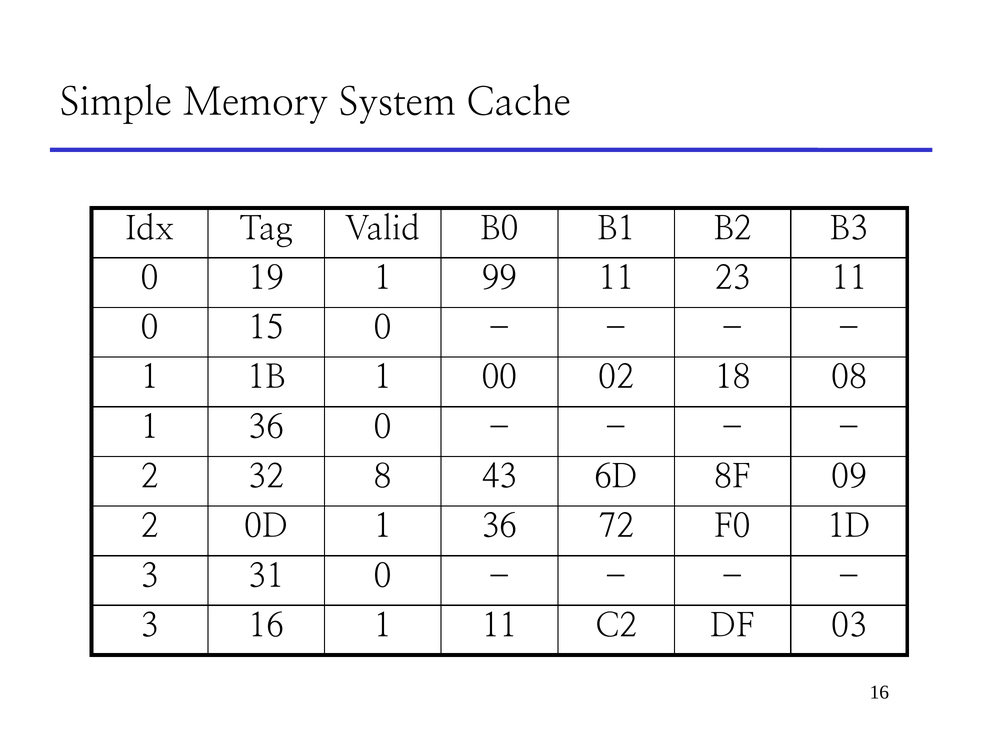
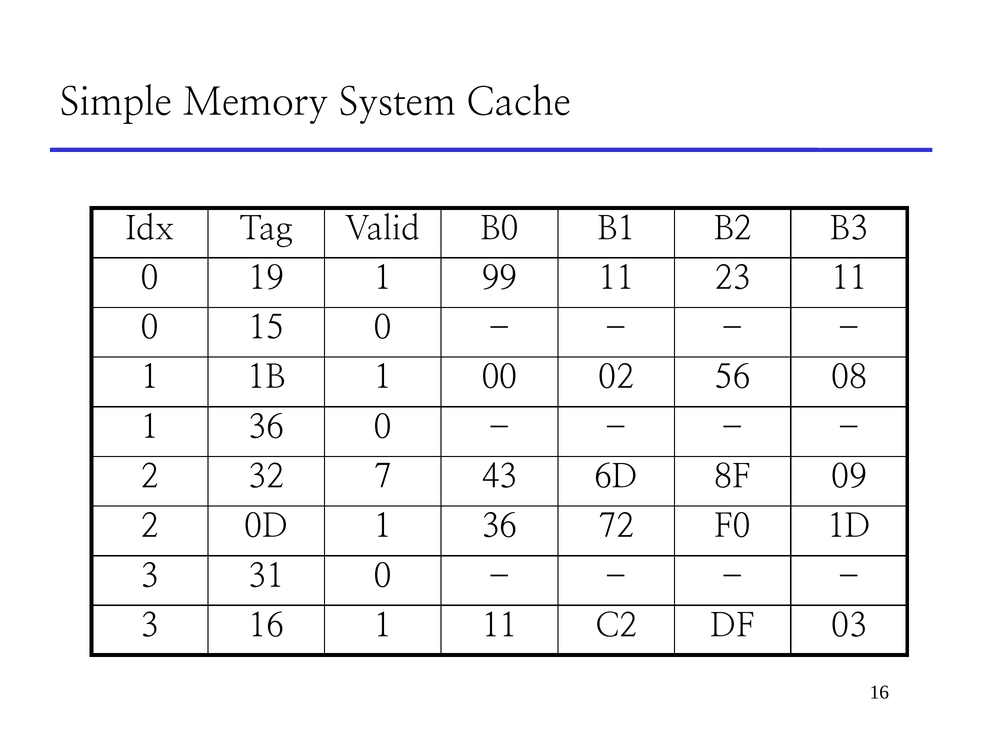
18: 18 -> 56
8: 8 -> 7
